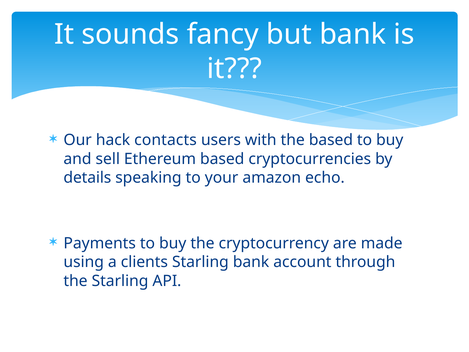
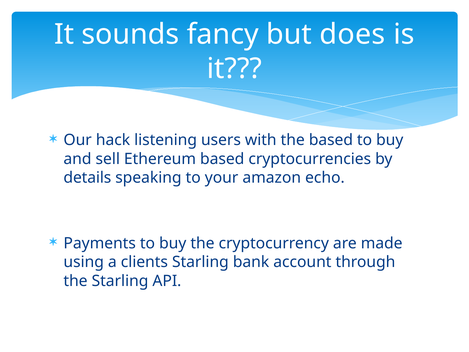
but bank: bank -> does
contacts: contacts -> listening
